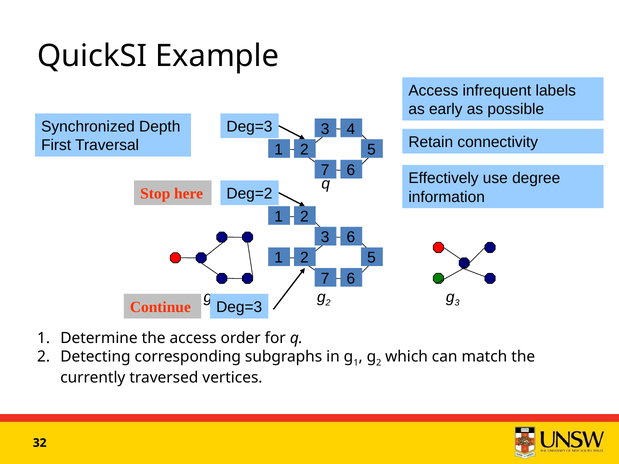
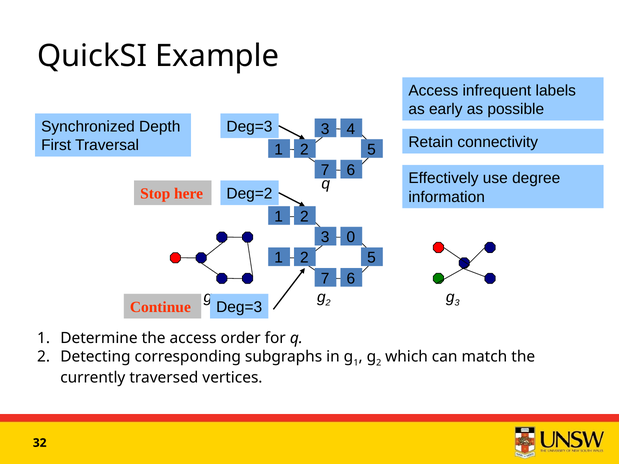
3 6: 6 -> 0
